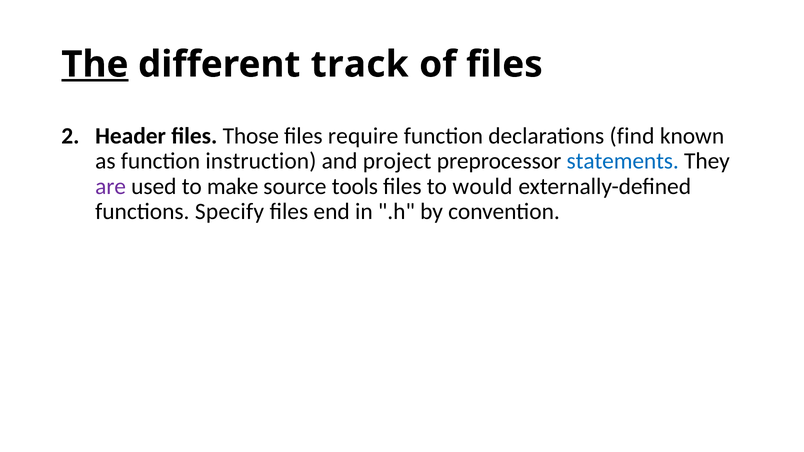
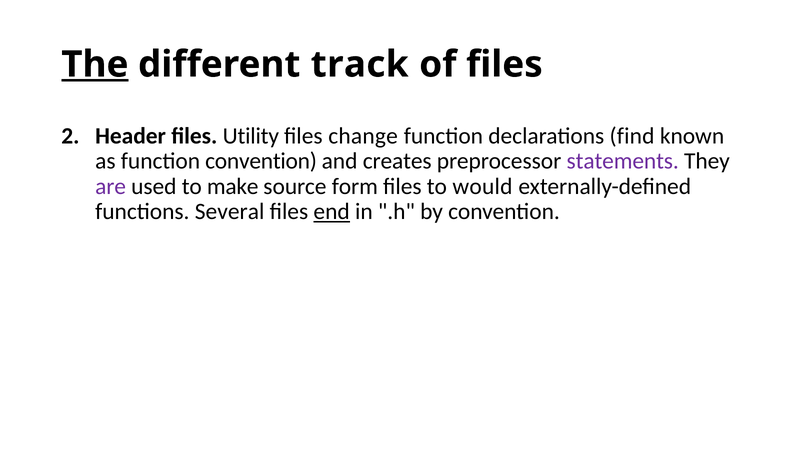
Those: Those -> Utility
require: require -> change
function instruction: instruction -> convention
project: project -> creates
statements colour: blue -> purple
tools: tools -> form
Specify: Specify -> Several
end underline: none -> present
